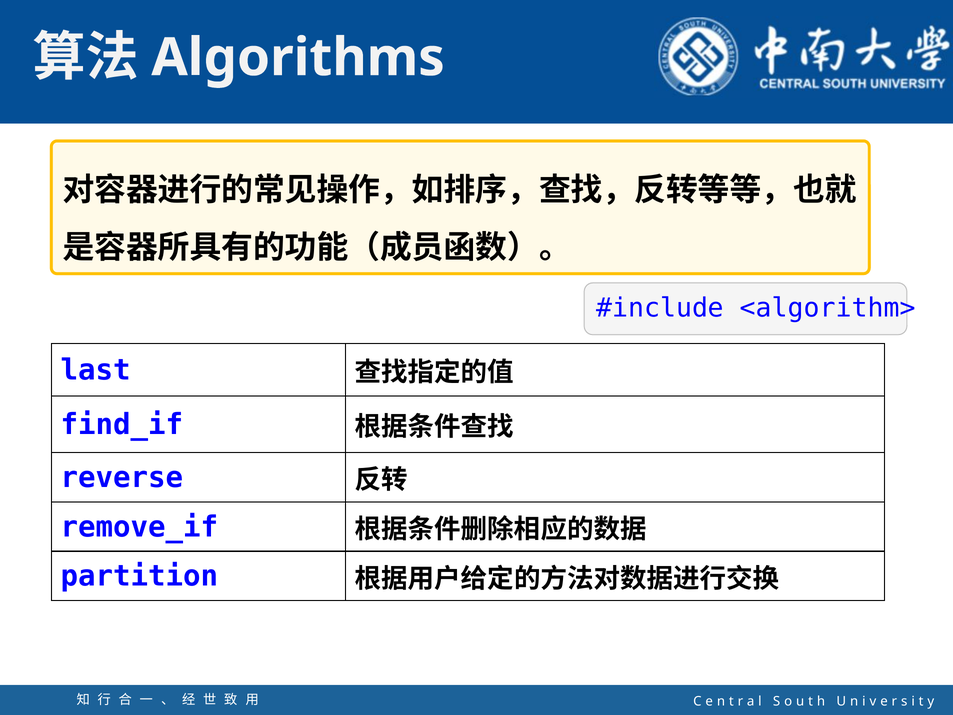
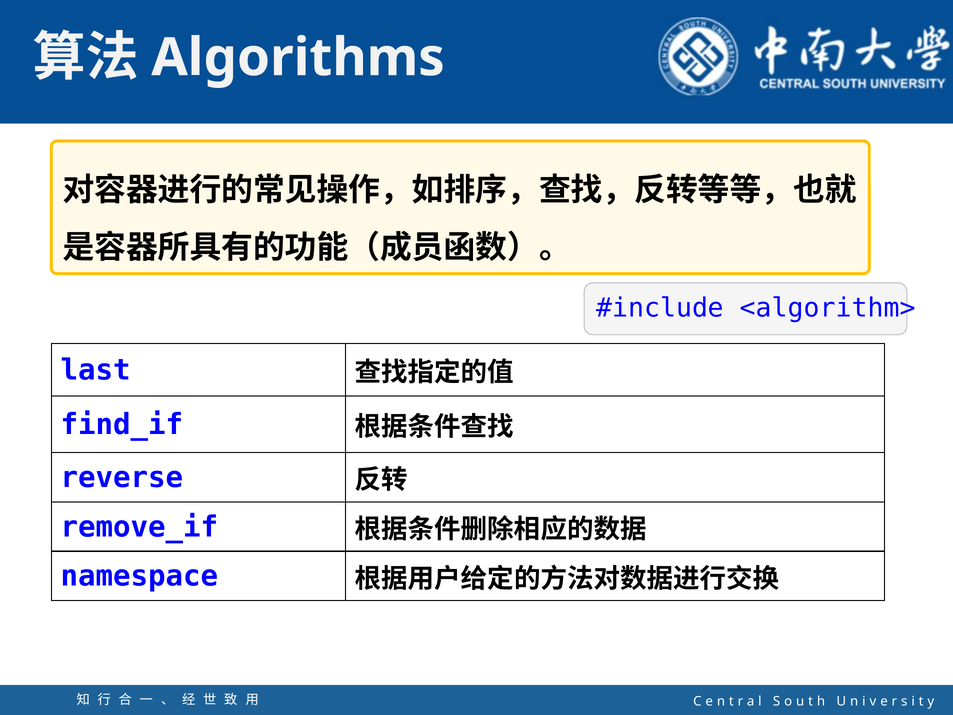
partition: partition -> namespace
